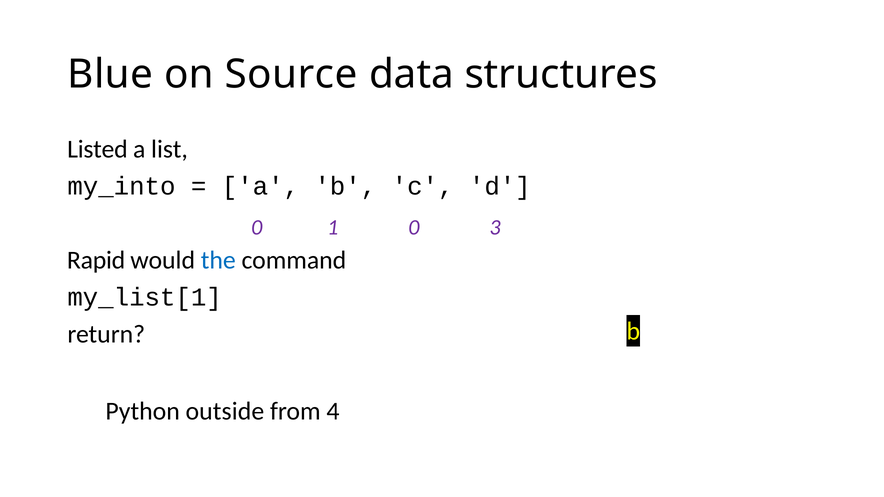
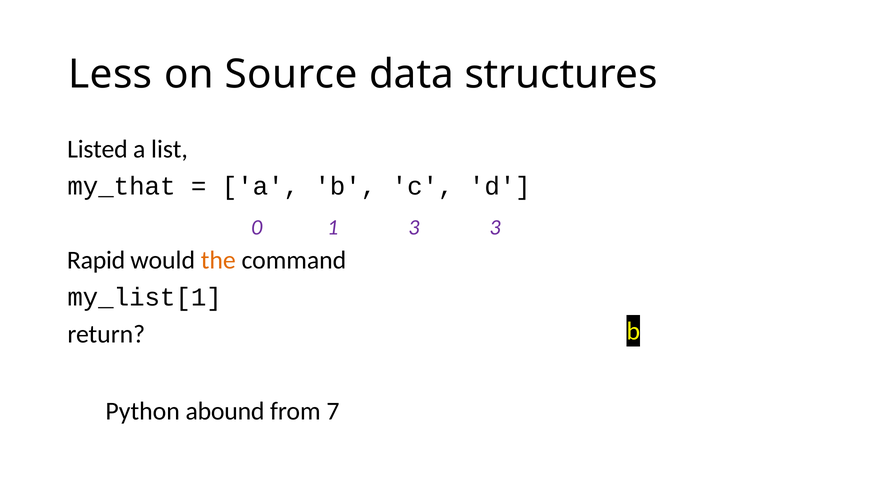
Blue: Blue -> Less
my_into: my_into -> my_that
1 0: 0 -> 3
the colour: blue -> orange
outside: outside -> abound
4: 4 -> 7
